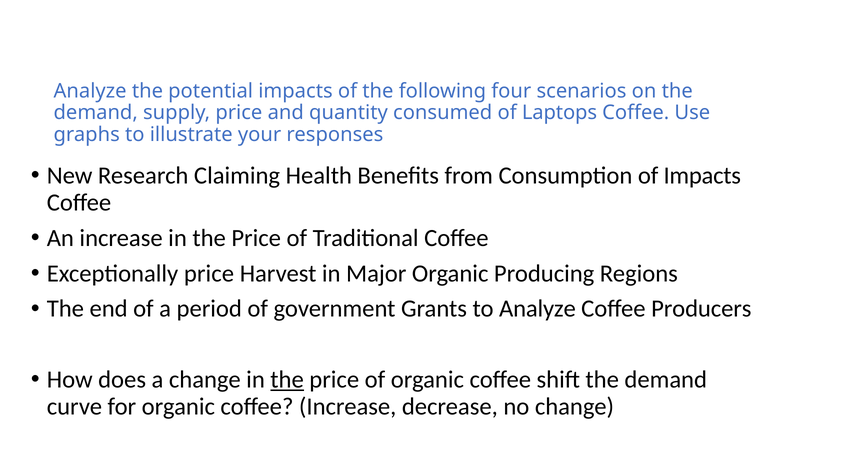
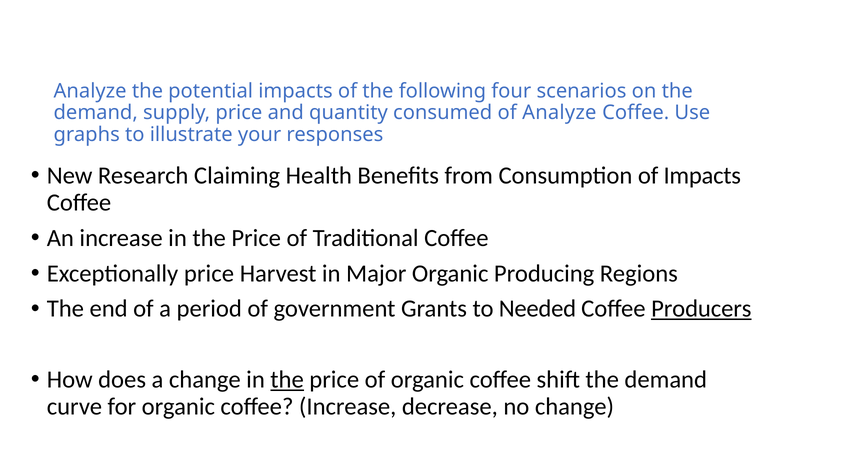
of Laptops: Laptops -> Analyze
to Analyze: Analyze -> Needed
Producers underline: none -> present
